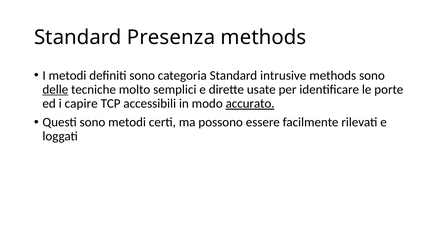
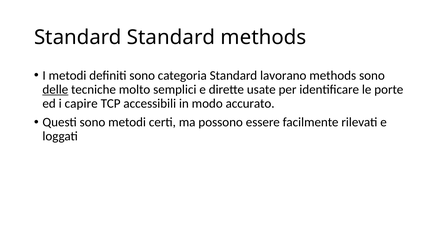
Standard Presenza: Presenza -> Standard
intrusive: intrusive -> lavorano
accurato underline: present -> none
